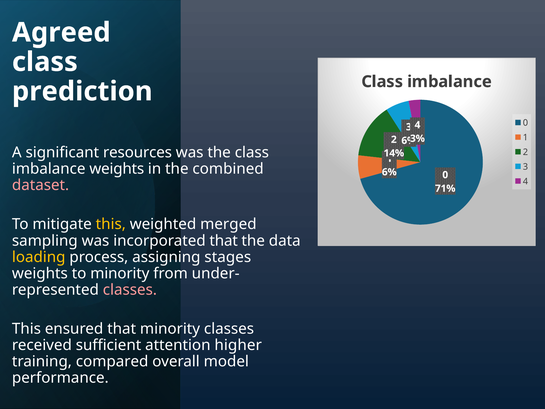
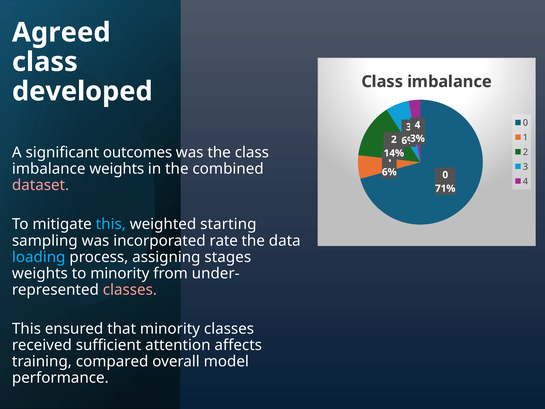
prediction: prediction -> developed
resources: resources -> outcomes
this at (111, 224) colour: yellow -> light blue
merged: merged -> starting
incorporated that: that -> rate
loading colour: yellow -> light blue
higher: higher -> affects
